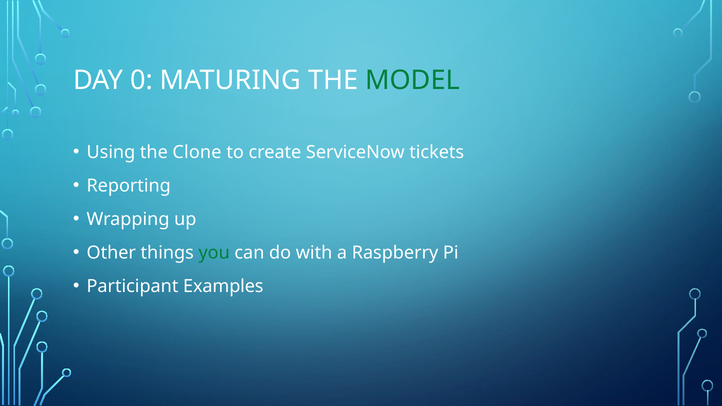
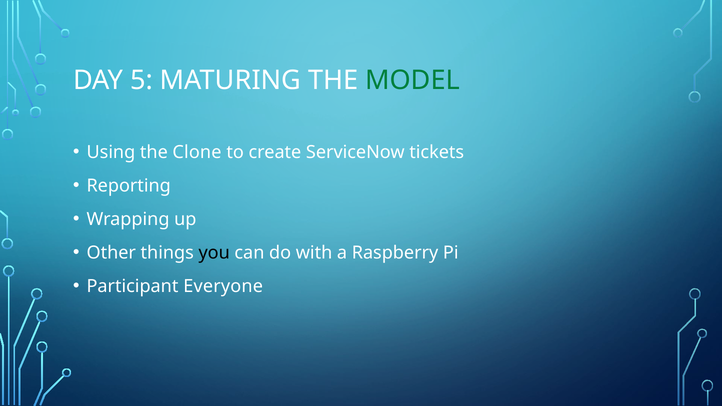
0: 0 -> 5
you colour: green -> black
Examples: Examples -> Everyone
